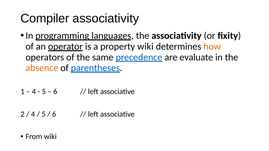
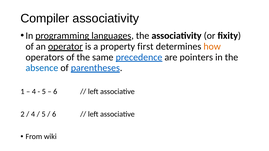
property wiki: wiki -> first
evaluate: evaluate -> pointers
absence colour: orange -> blue
